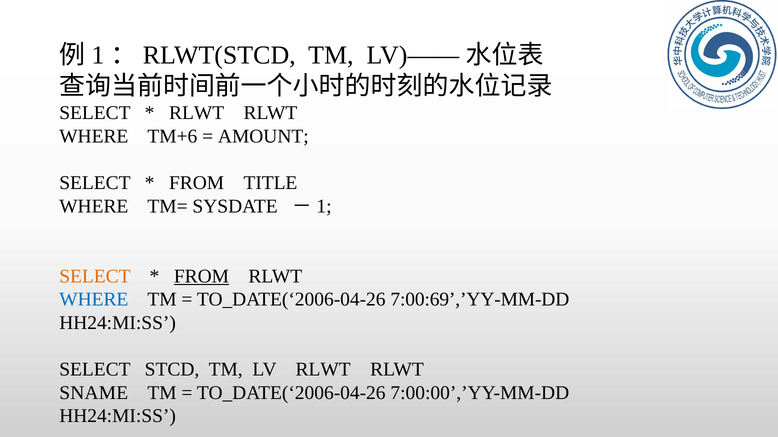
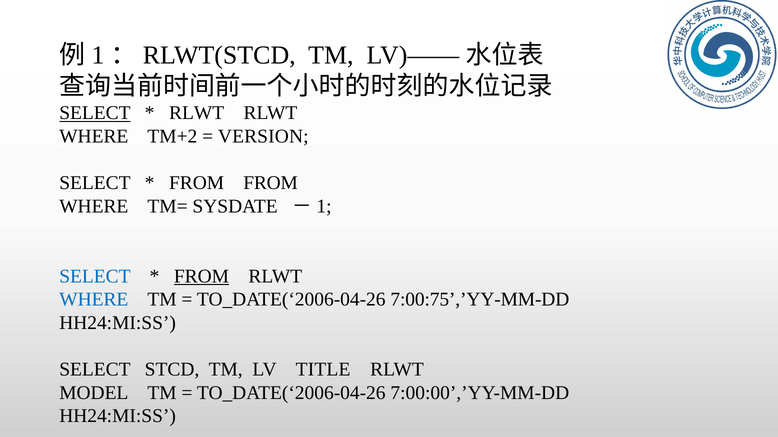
SELECT at (95, 113) underline: none -> present
TM+6: TM+6 -> TM+2
AMOUNT: AMOUNT -> VERSION
FROM TITLE: TITLE -> FROM
SELECT at (95, 277) colour: orange -> blue
7:00:69’,’YY-MM-DD: 7:00:69’,’YY-MM-DD -> 7:00:75’,’YY-MM-DD
LV RLWT: RLWT -> TITLE
SNAME: SNAME -> MODEL
